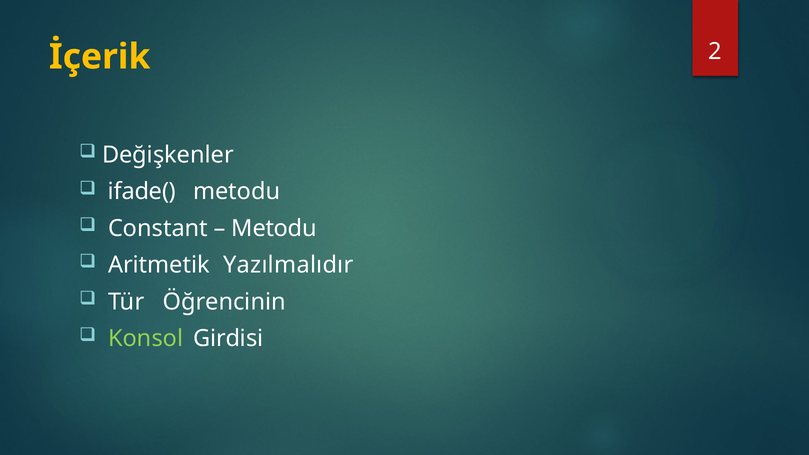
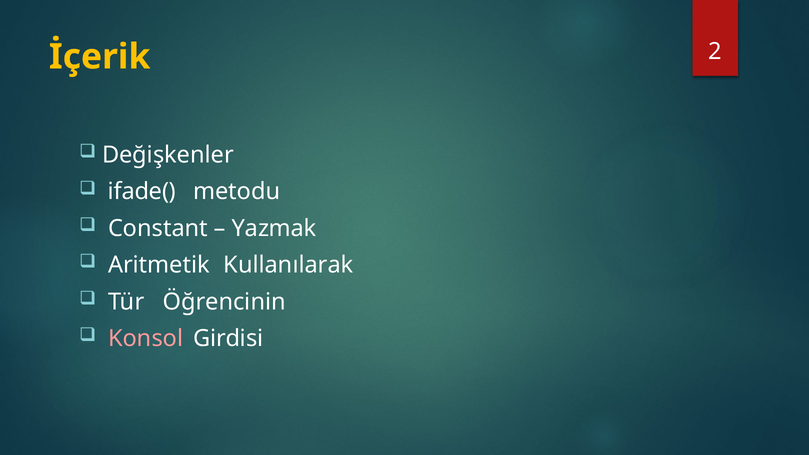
Metodu at (274, 228): Metodu -> Yazmak
Yazılmalıdır: Yazılmalıdır -> Kullanılarak
Konsol colour: light green -> pink
